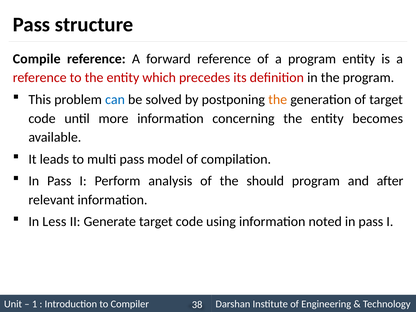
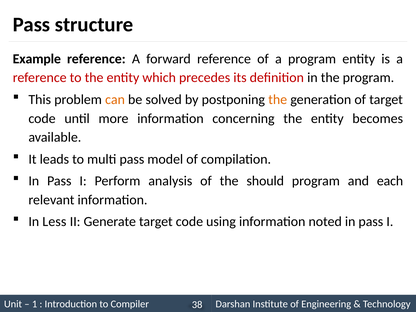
Compile: Compile -> Example
can colour: blue -> orange
after: after -> each
